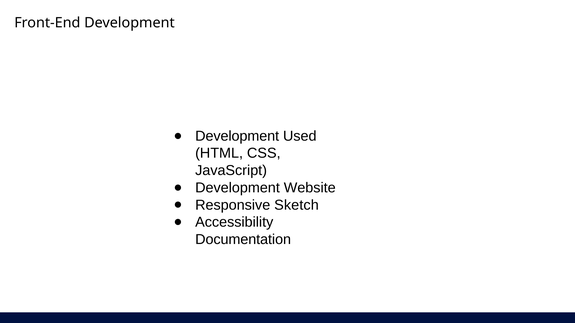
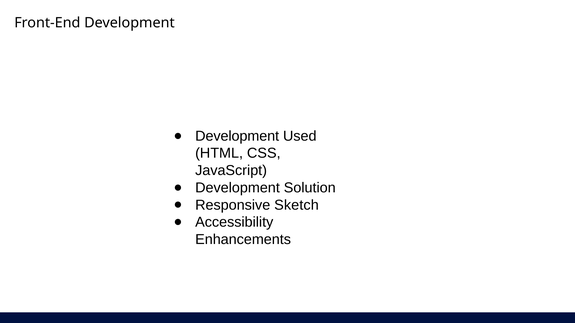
Website: Website -> Solution
Documentation: Documentation -> Enhancements
